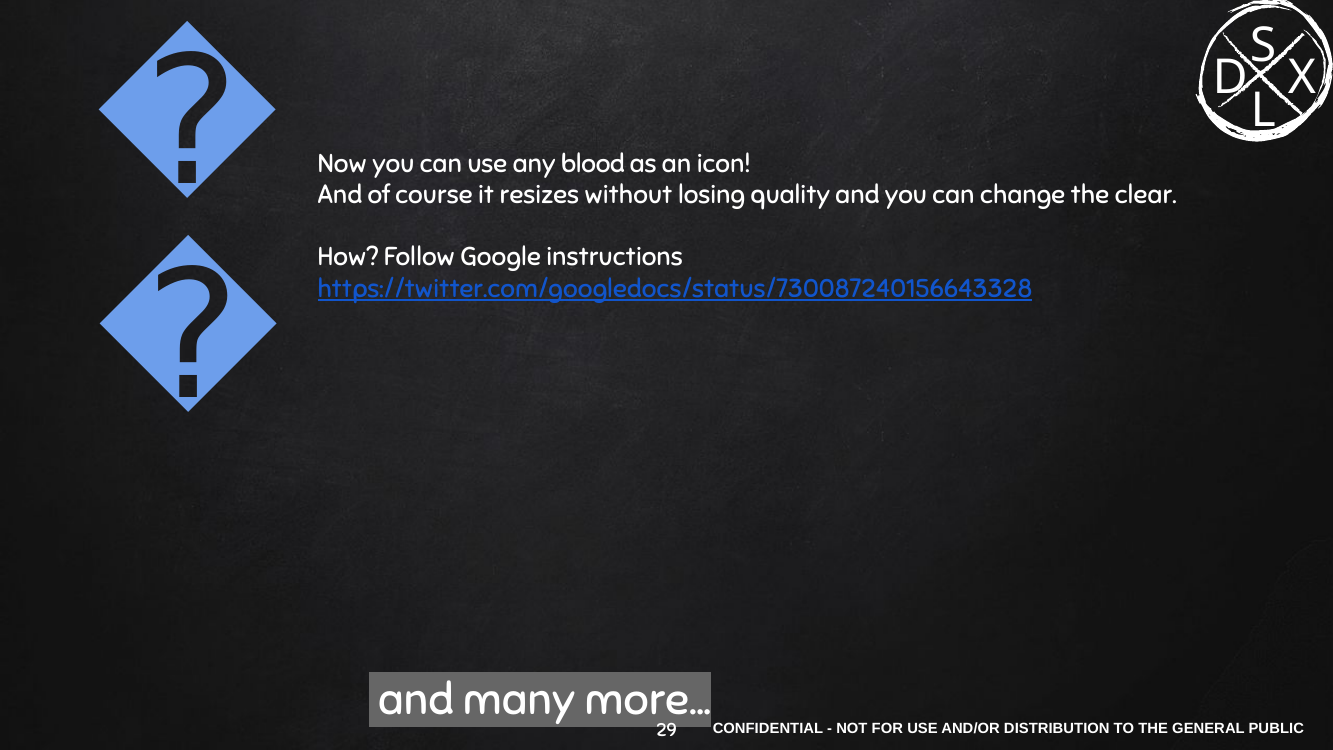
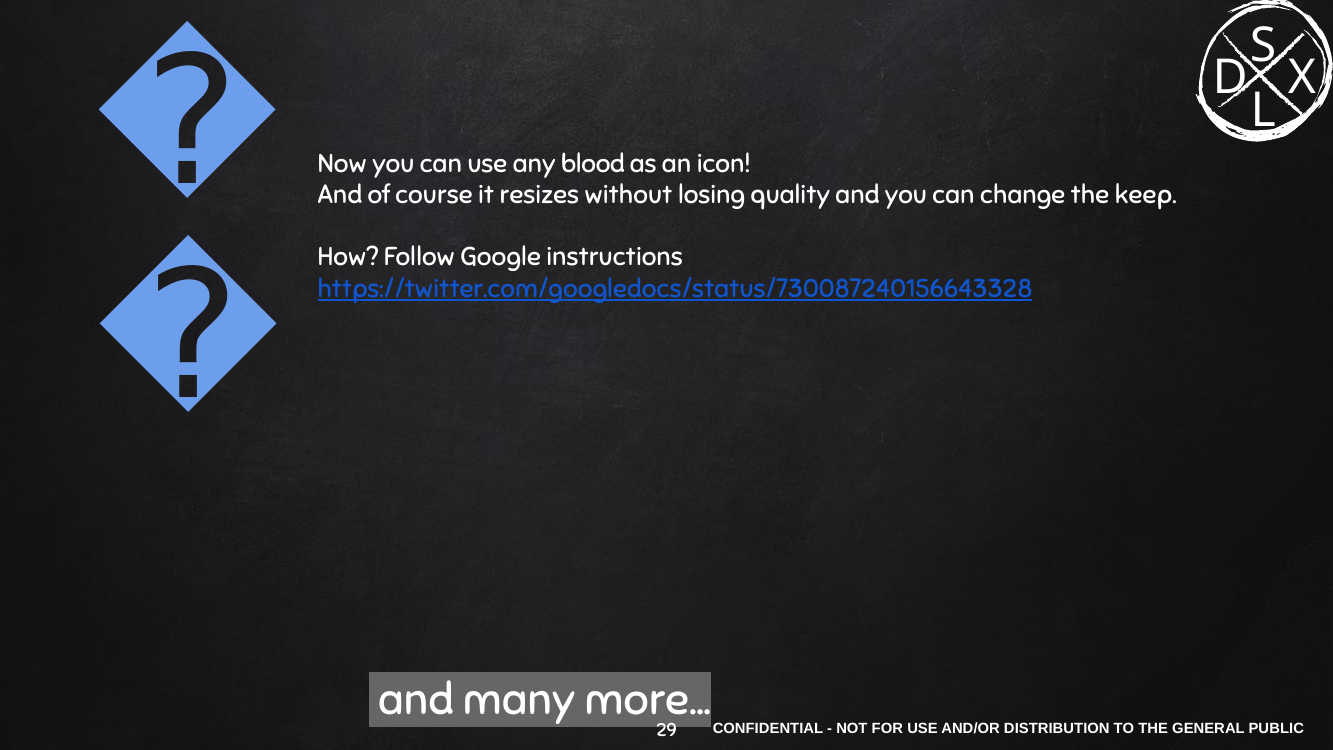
clear: clear -> keep
